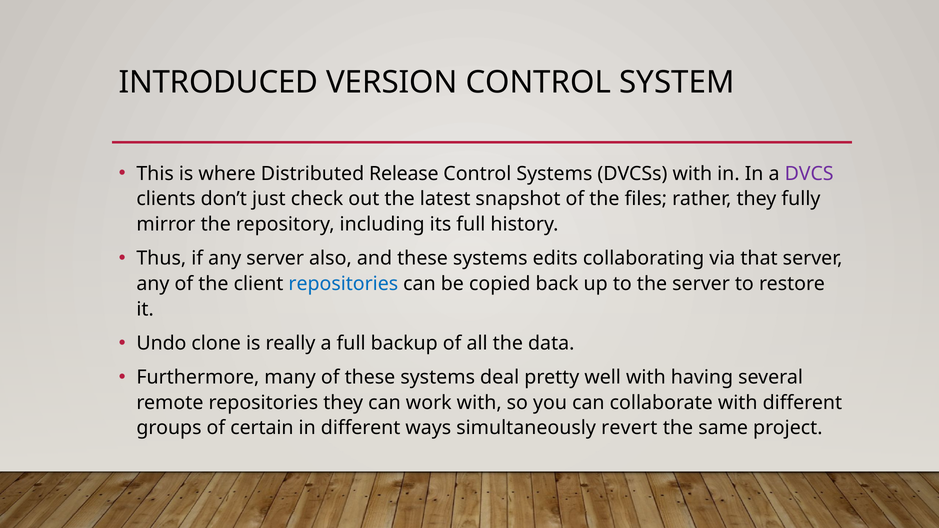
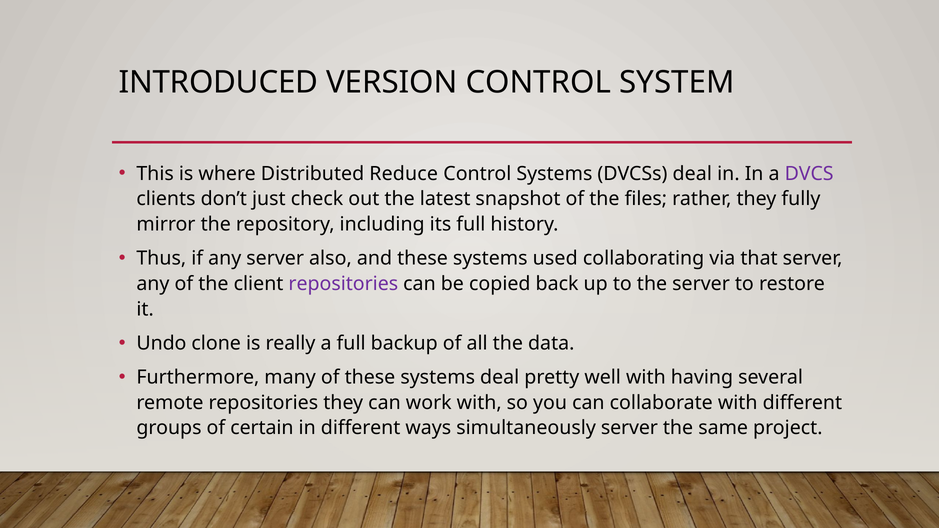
Release: Release -> Reduce
DVCSs with: with -> deal
edits: edits -> used
repositories at (343, 284) colour: blue -> purple
simultaneously revert: revert -> server
